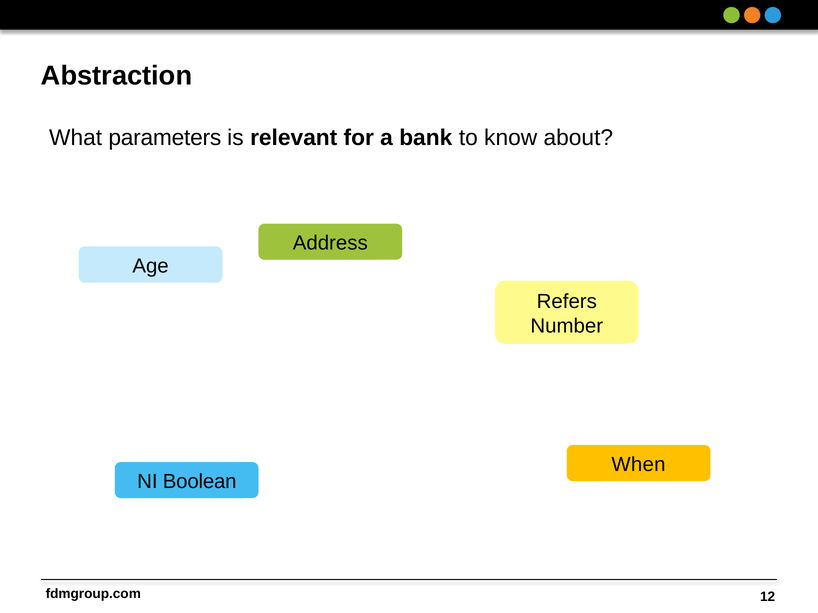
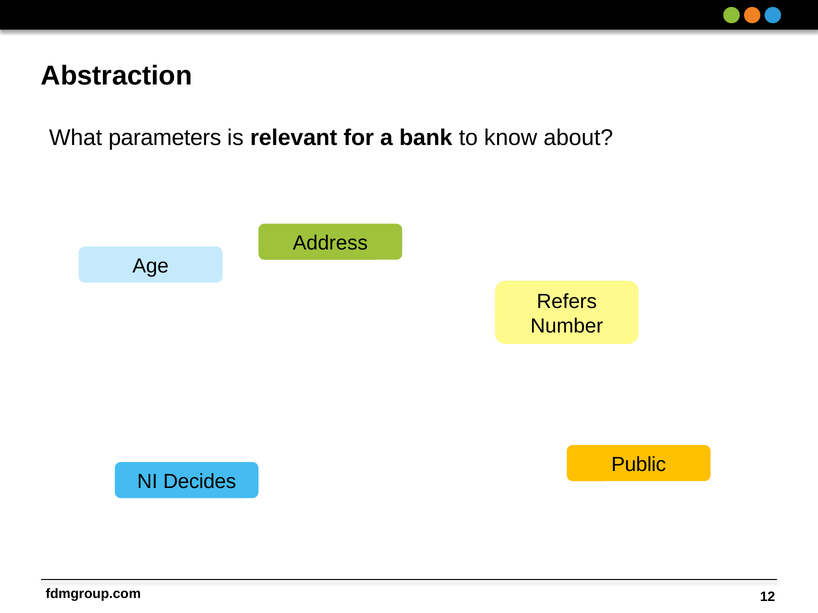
When: When -> Public
Boolean: Boolean -> Decides
